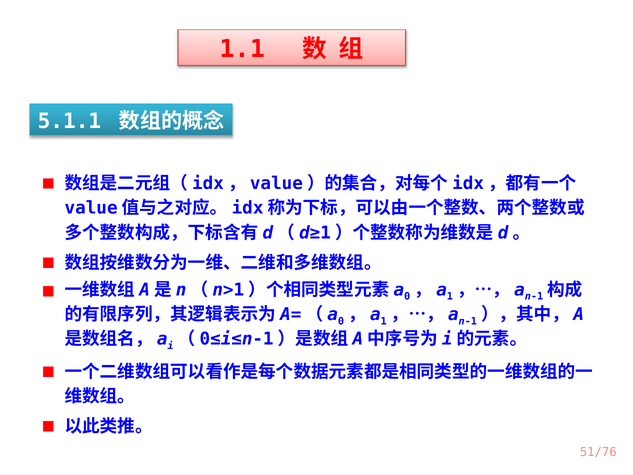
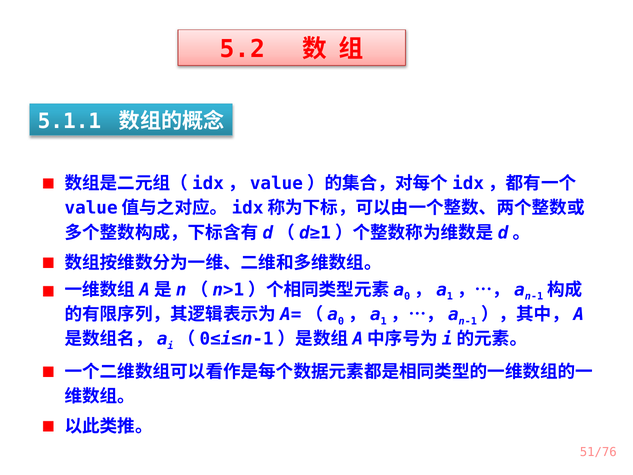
1.1: 1.1 -> 5.2
